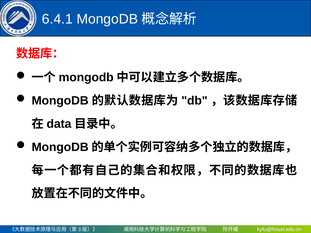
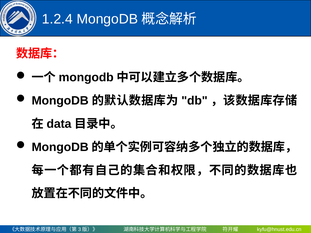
6.4.1: 6.4.1 -> 1.2.4
